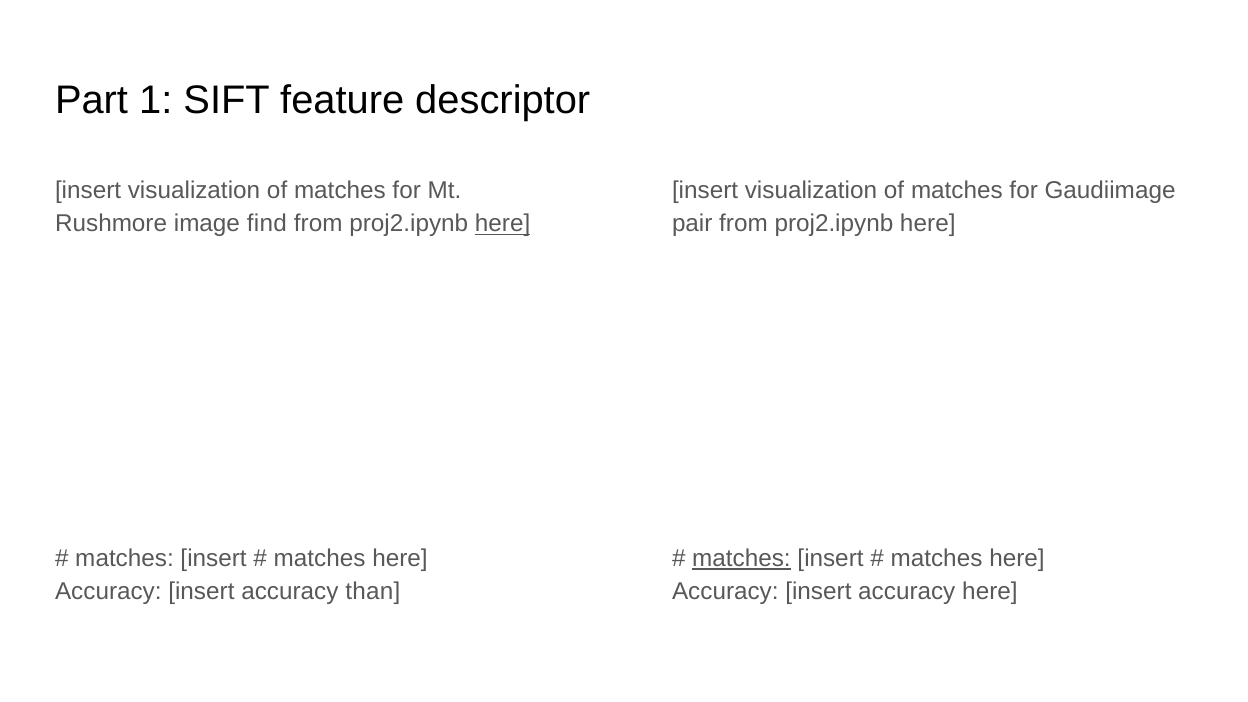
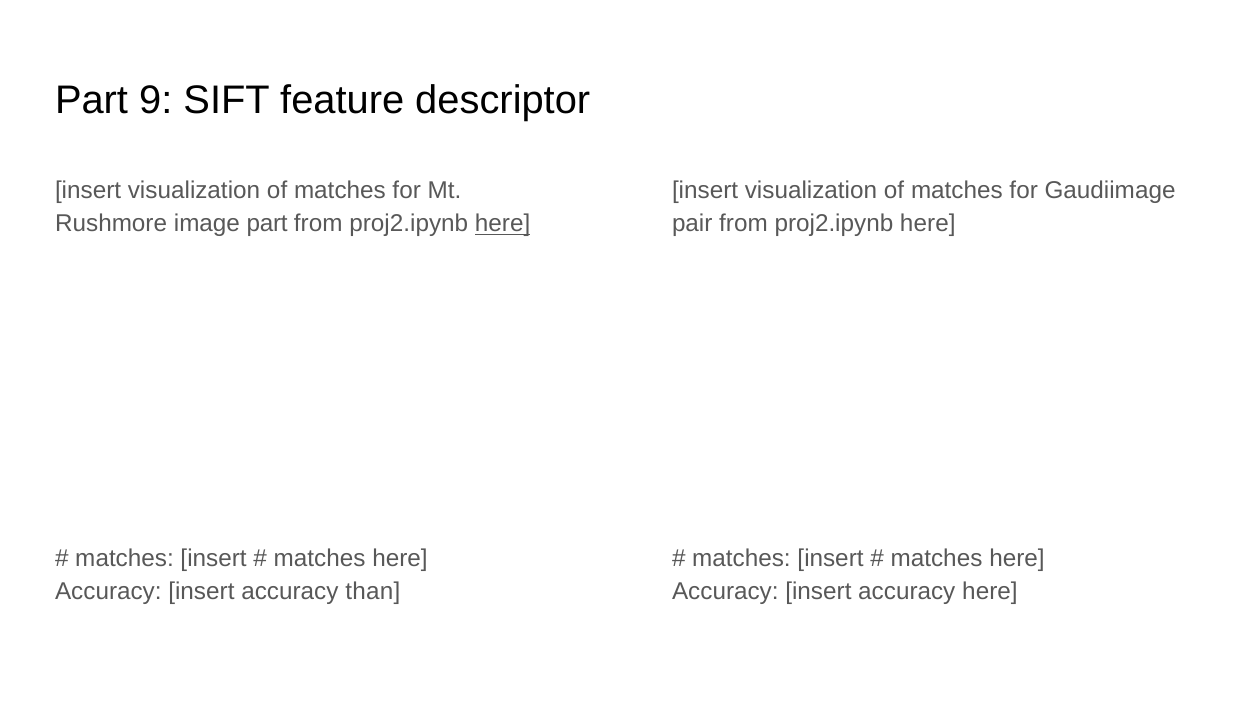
1: 1 -> 9
image find: find -> part
matches at (741, 558) underline: present -> none
